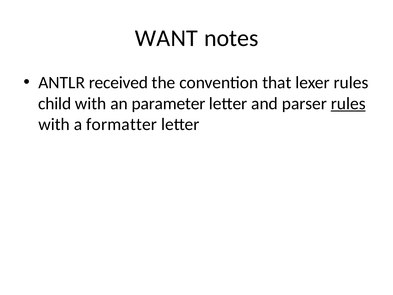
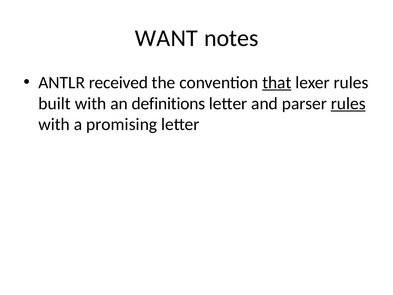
that underline: none -> present
child: child -> built
parameter: parameter -> definitions
formatter: formatter -> promising
